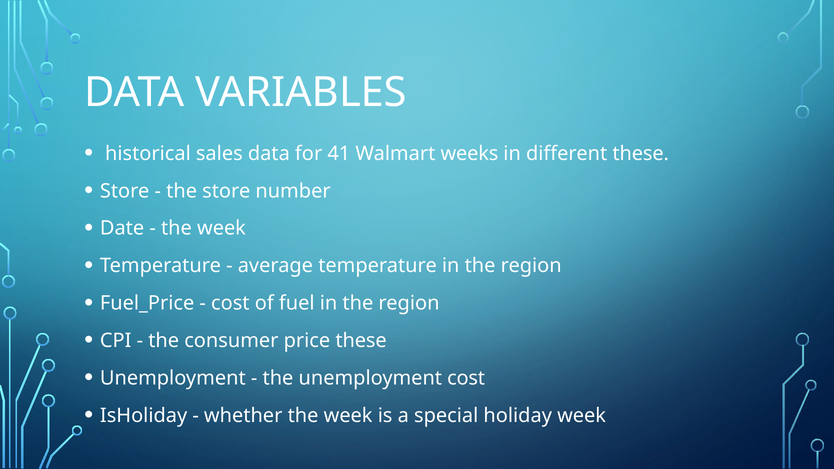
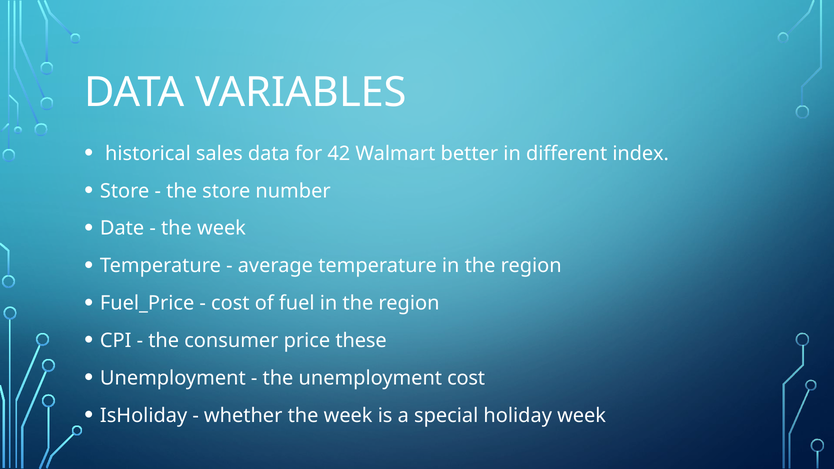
41: 41 -> 42
weeks: weeks -> better
different these: these -> index
